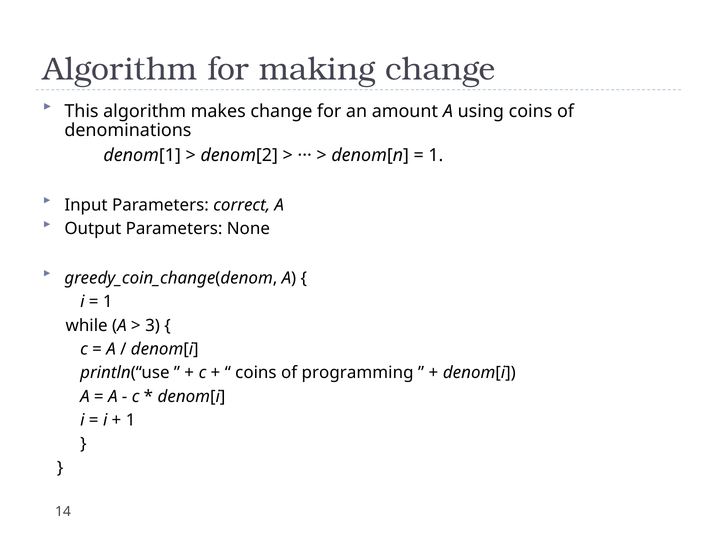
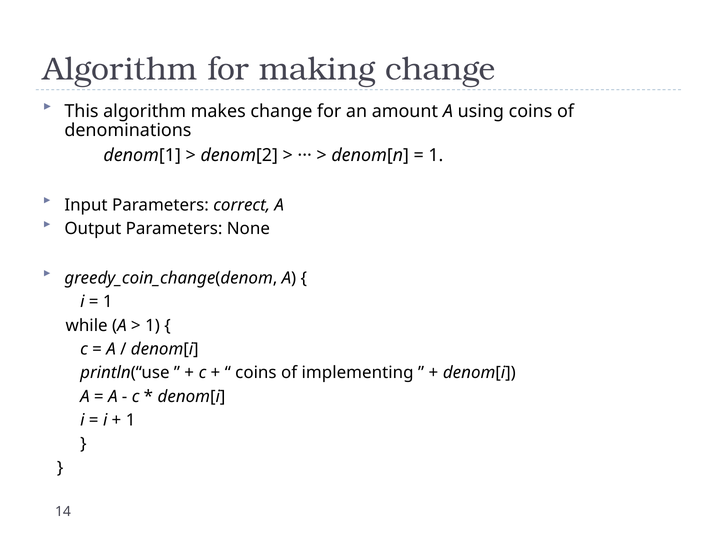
3 at (153, 325): 3 -> 1
programming: programming -> implementing
